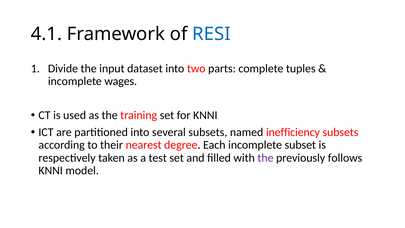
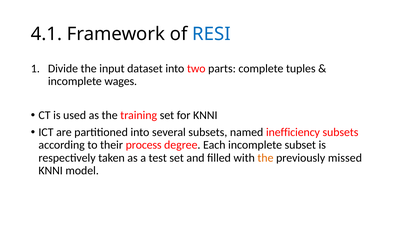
nearest: nearest -> process
the at (265, 158) colour: purple -> orange
follows: follows -> missed
